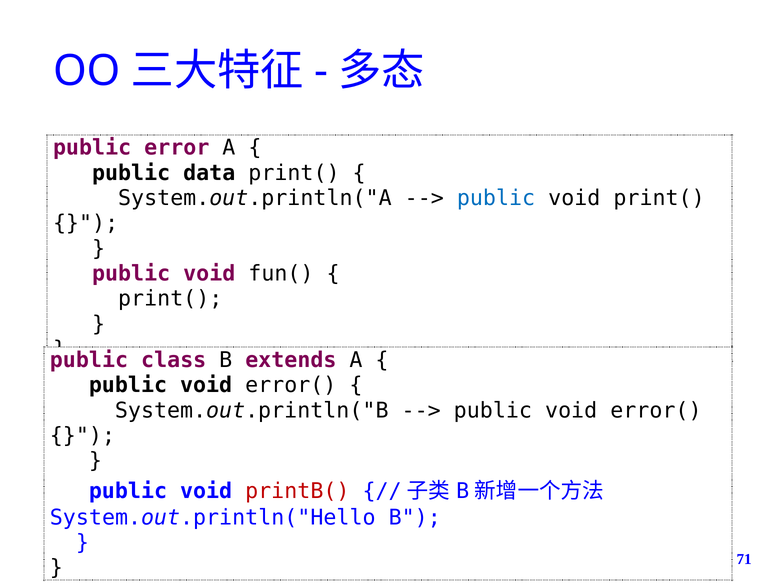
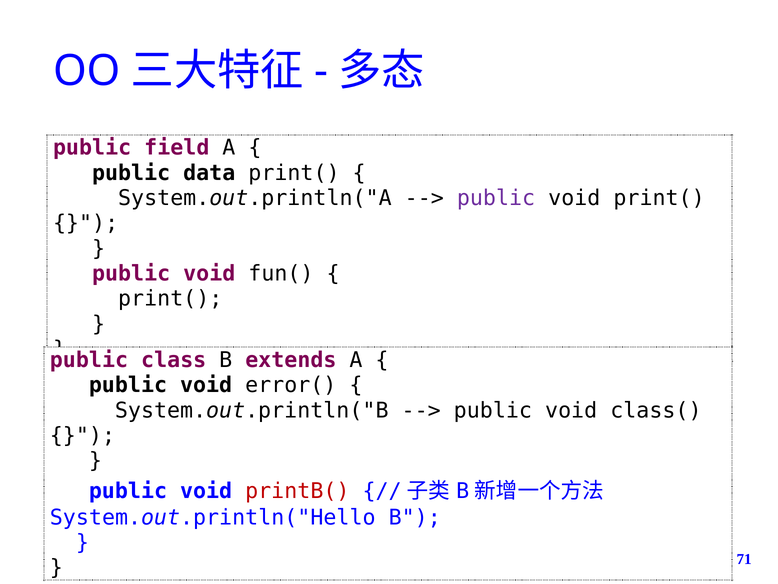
error: error -> field
public at (496, 198) colour: blue -> purple
error( at (656, 410): error( -> class(
